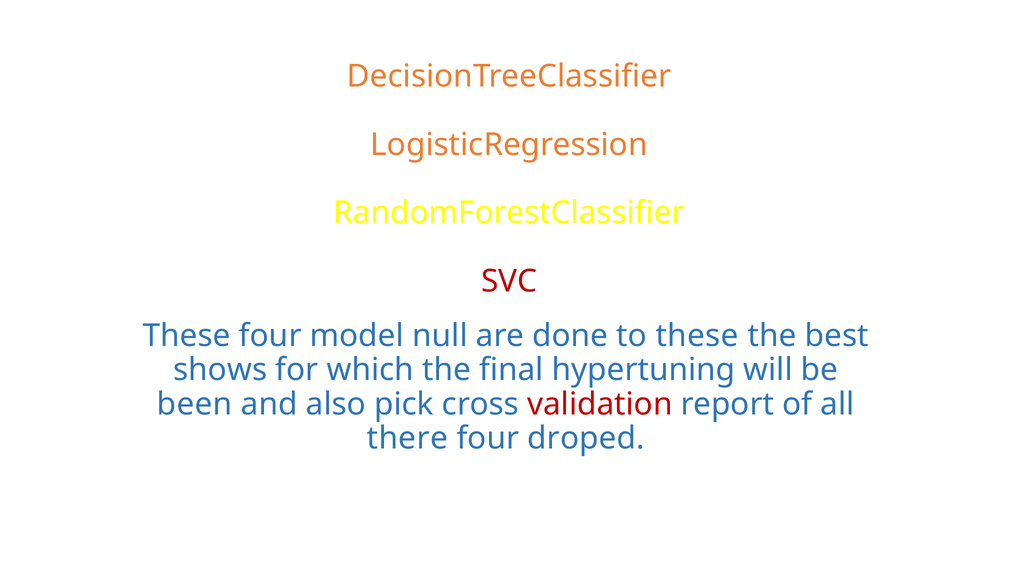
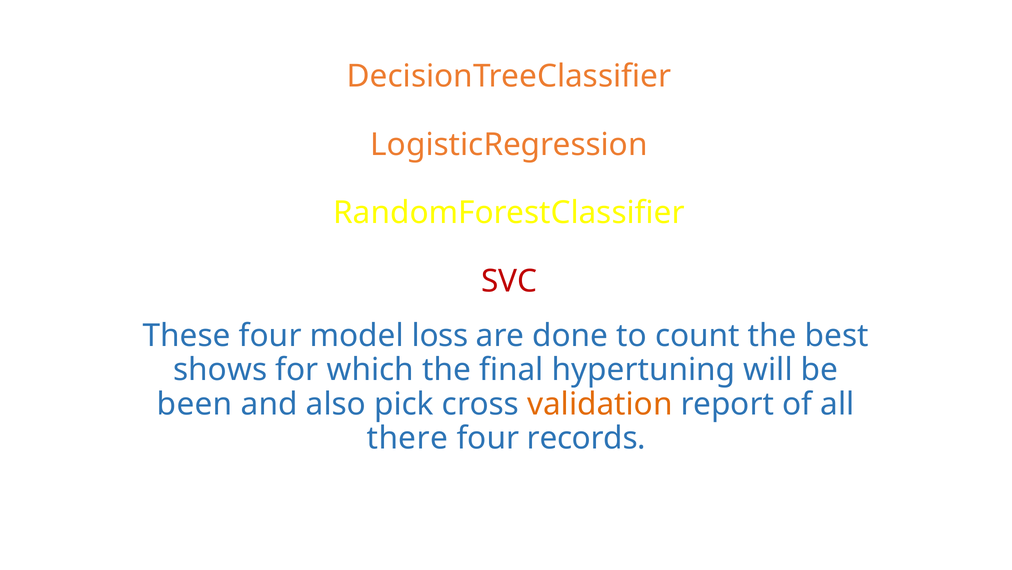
null: null -> loss
to these: these -> count
validation colour: red -> orange
droped: droped -> records
